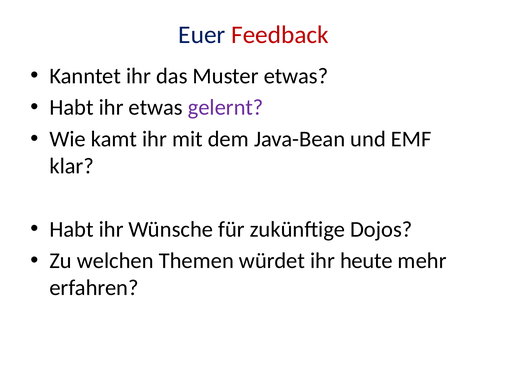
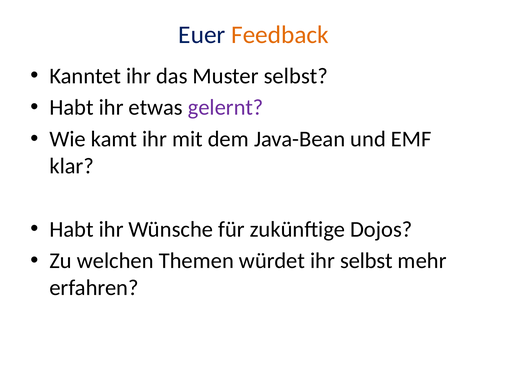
Feedback colour: red -> orange
Muster etwas: etwas -> selbst
ihr heute: heute -> selbst
